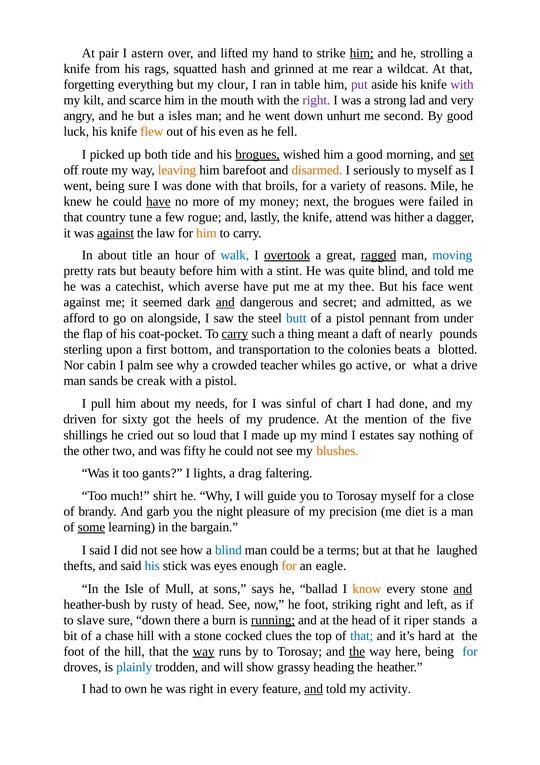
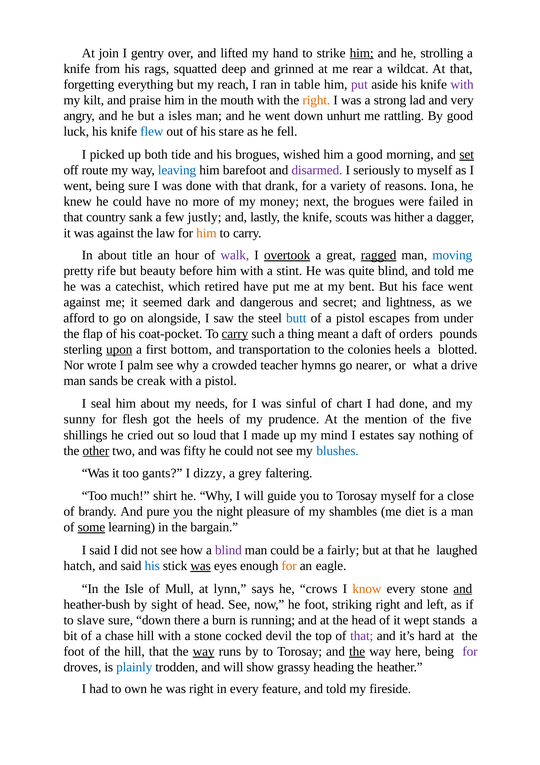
pair: pair -> join
astern: astern -> gentry
hash: hash -> deep
clour: clour -> reach
scarce: scarce -> praise
right at (316, 100) colour: purple -> orange
second: second -> rattling
flew colour: orange -> blue
even: even -> stare
brogues at (257, 154) underline: present -> none
leaving colour: orange -> blue
disarmed colour: orange -> purple
broils: broils -> drank
Mile: Mile -> Iona
have at (158, 201) underline: present -> none
tune: tune -> sank
rogue: rogue -> justly
attend: attend -> scouts
against at (116, 233) underline: present -> none
walk colour: blue -> purple
rats: rats -> rife
averse: averse -> retired
thee: thee -> bent
and at (225, 302) underline: present -> none
admitted: admitted -> lightness
pennant: pennant -> escapes
nearly: nearly -> orders
upon underline: none -> present
colonies beats: beats -> heels
cabin: cabin -> wrote
whiles: whiles -> hymns
active: active -> nearer
pull: pull -> seal
driven: driven -> sunny
sixty: sixty -> flesh
other underline: none -> present
blushes colour: orange -> blue
lights: lights -> dizzy
drag: drag -> grey
garb: garb -> pure
precision: precision -> shambles
blind at (228, 550) colour: blue -> purple
terms: terms -> fairly
thefts: thefts -> hatch
was at (201, 565) underline: none -> present
sons: sons -> lynn
ballad: ballad -> crows
rusty: rusty -> sight
running underline: present -> none
riper: riper -> wept
clues: clues -> devil
that at (362, 635) colour: blue -> purple
for at (470, 651) colour: blue -> purple
and at (314, 688) underline: present -> none
activity: activity -> fireside
